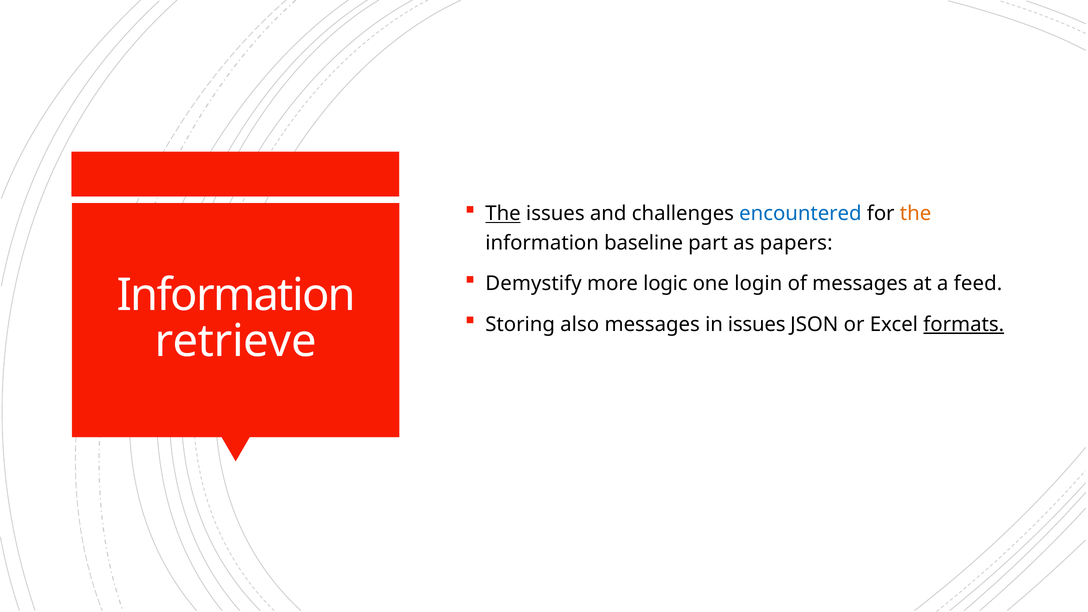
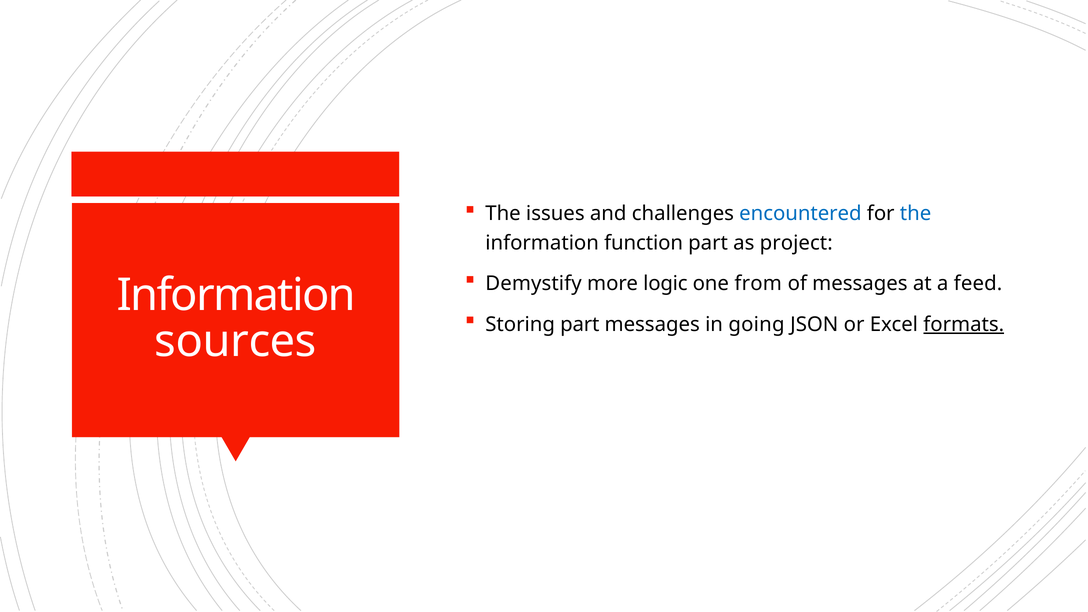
The at (503, 214) underline: present -> none
the at (916, 214) colour: orange -> blue
baseline: baseline -> function
papers: papers -> project
login: login -> from
Storing also: also -> part
in issues: issues -> going
retrieve: retrieve -> sources
